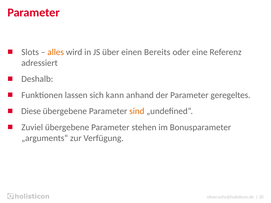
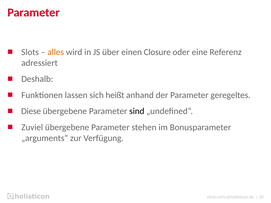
Bereits: Bereits -> Closure
kann: kann -> heißt
sind colour: orange -> black
